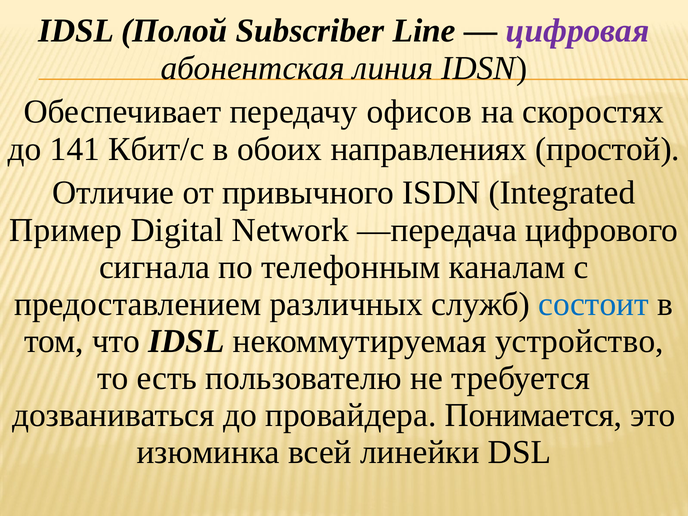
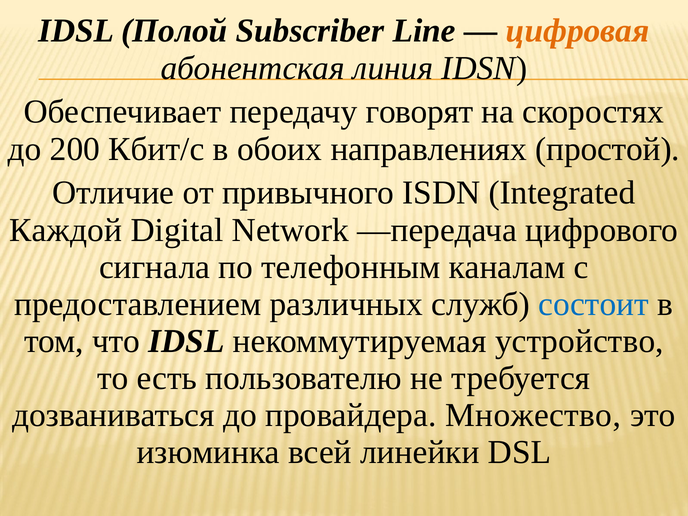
цифровая colour: purple -> orange
офисов: офисов -> говорят
141: 141 -> 200
Пример: Пример -> Каждой
Понимается: Понимается -> Множество
